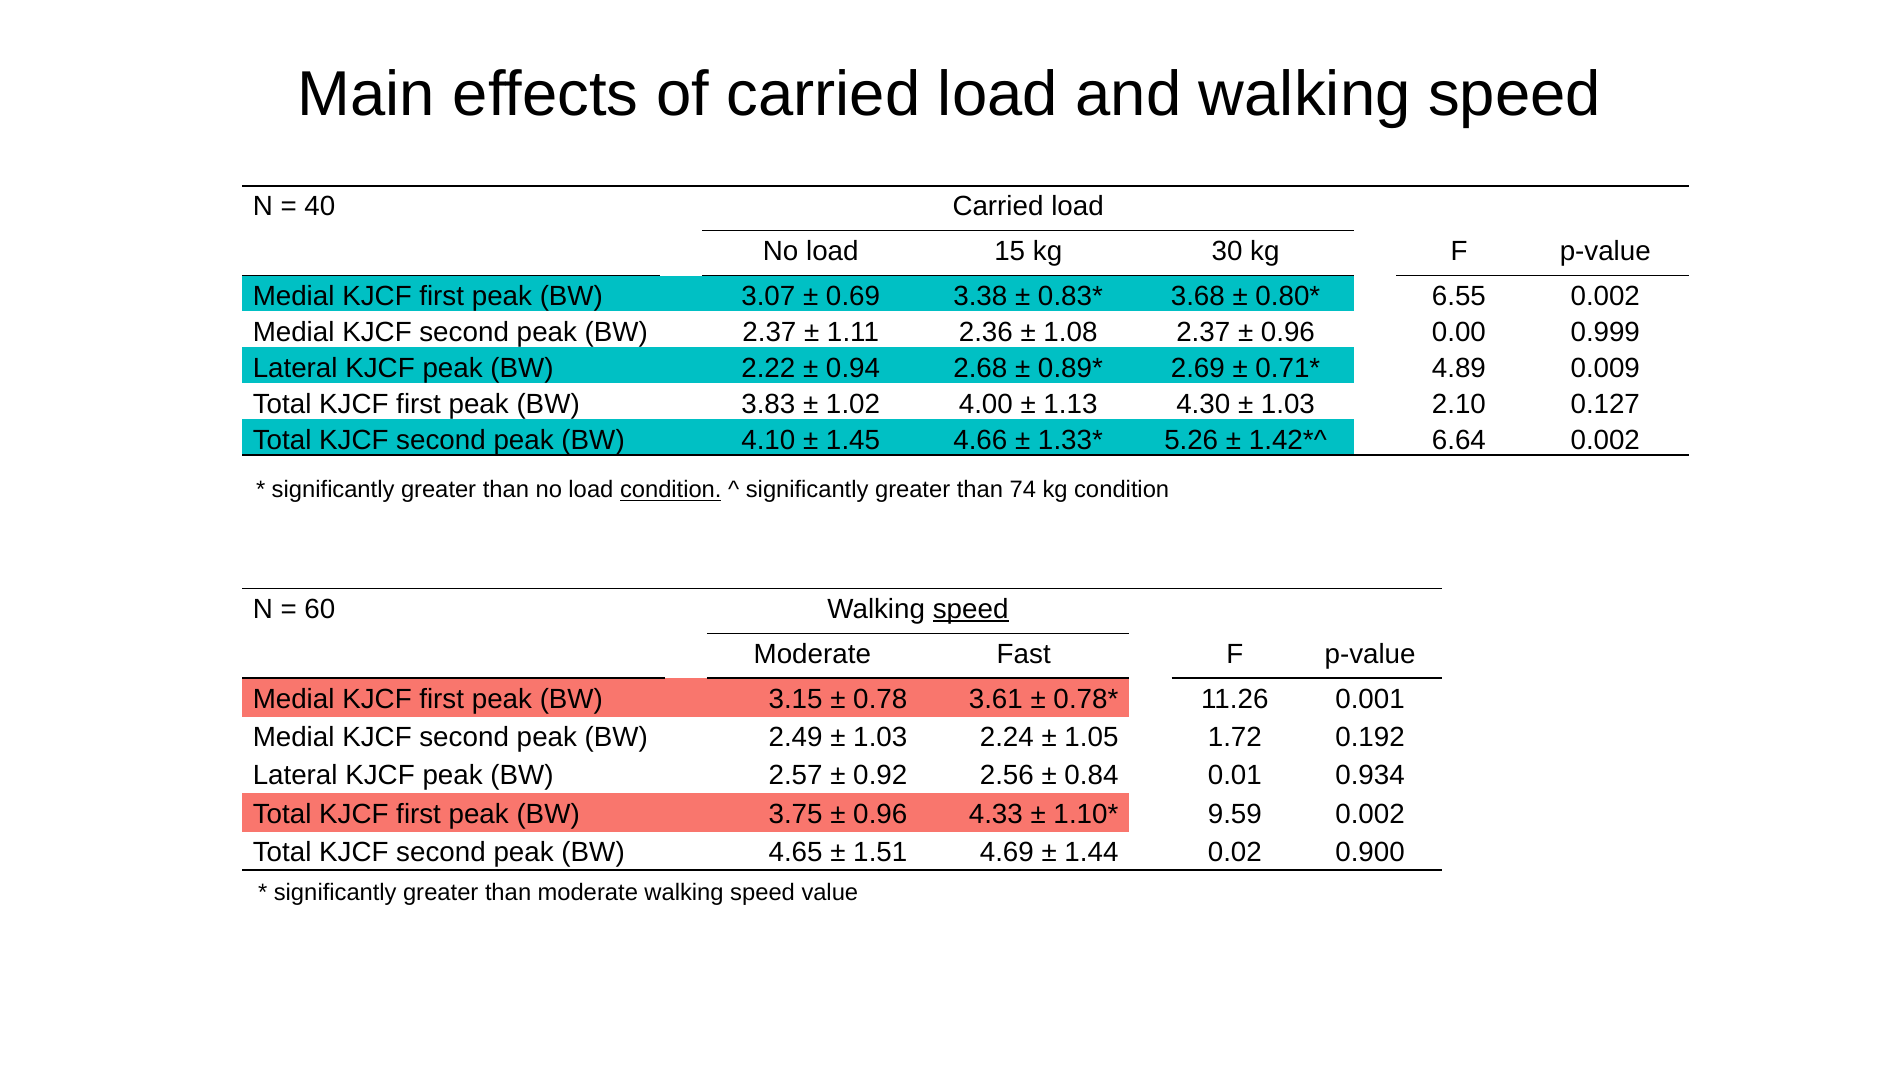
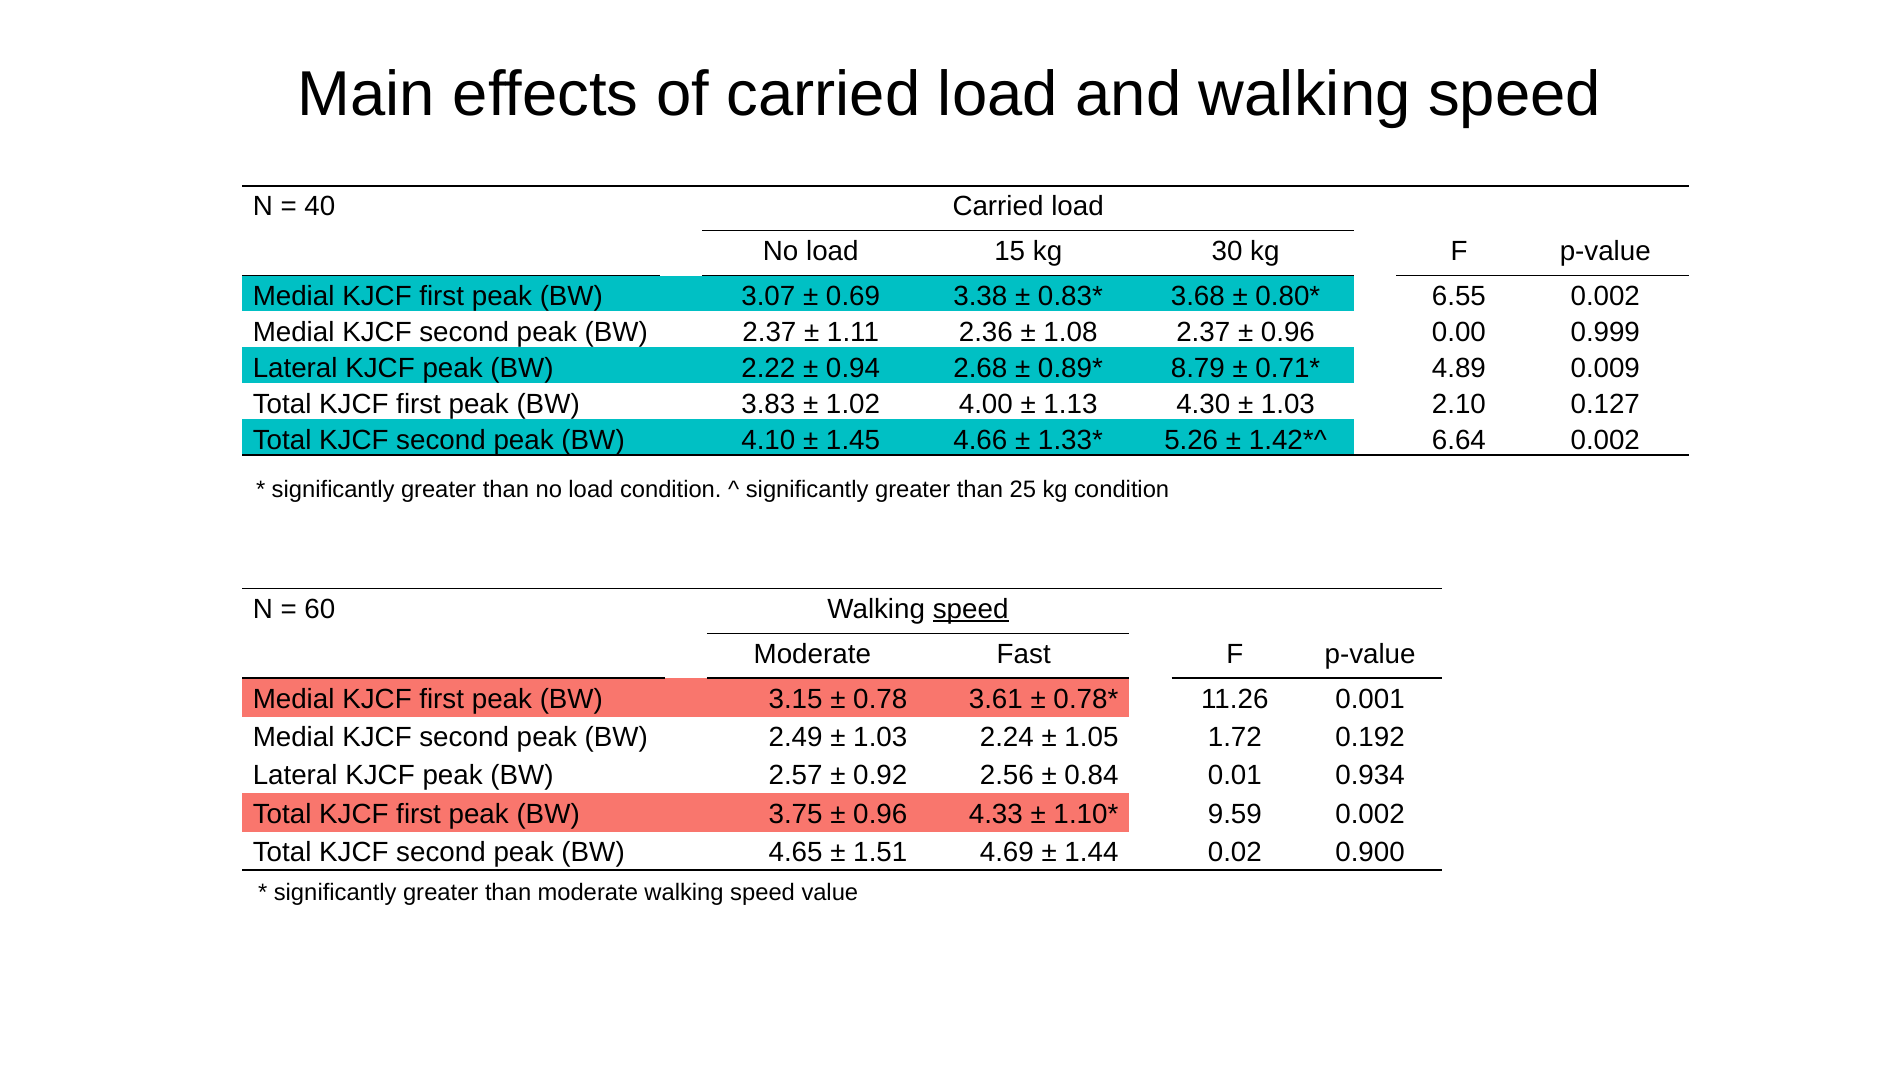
2.69: 2.69 -> 8.79
condition at (671, 490) underline: present -> none
74: 74 -> 25
